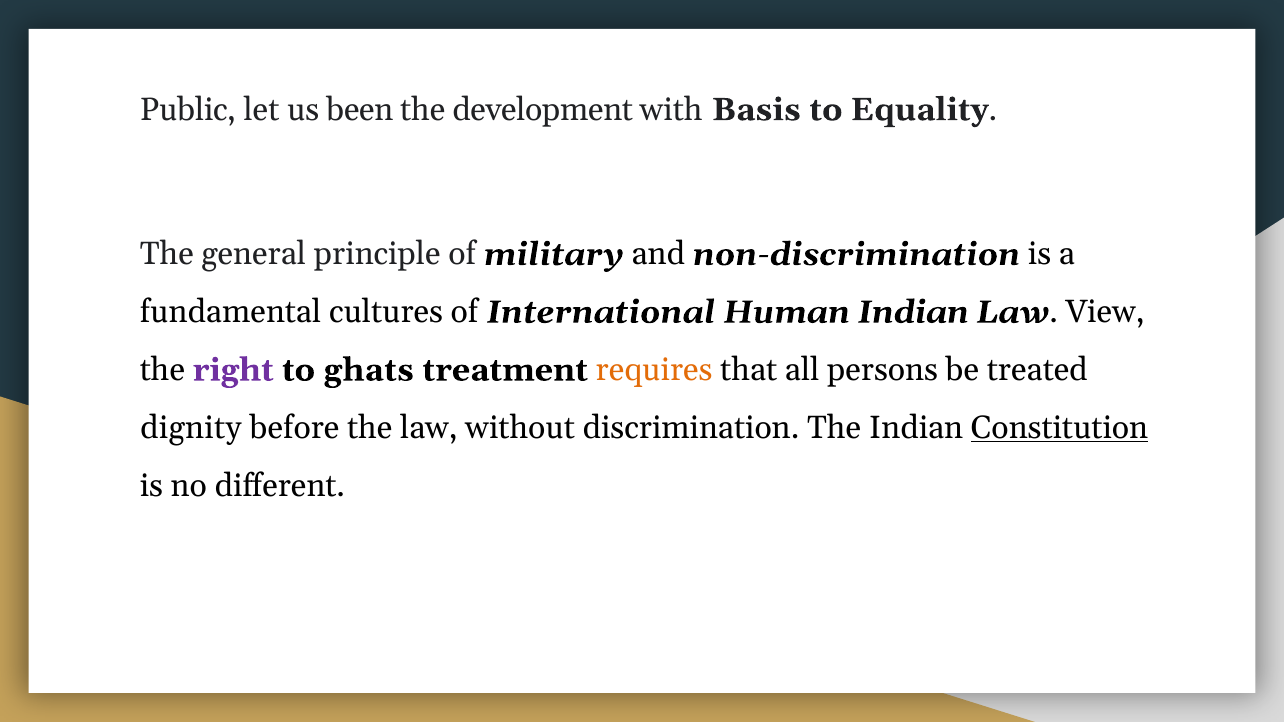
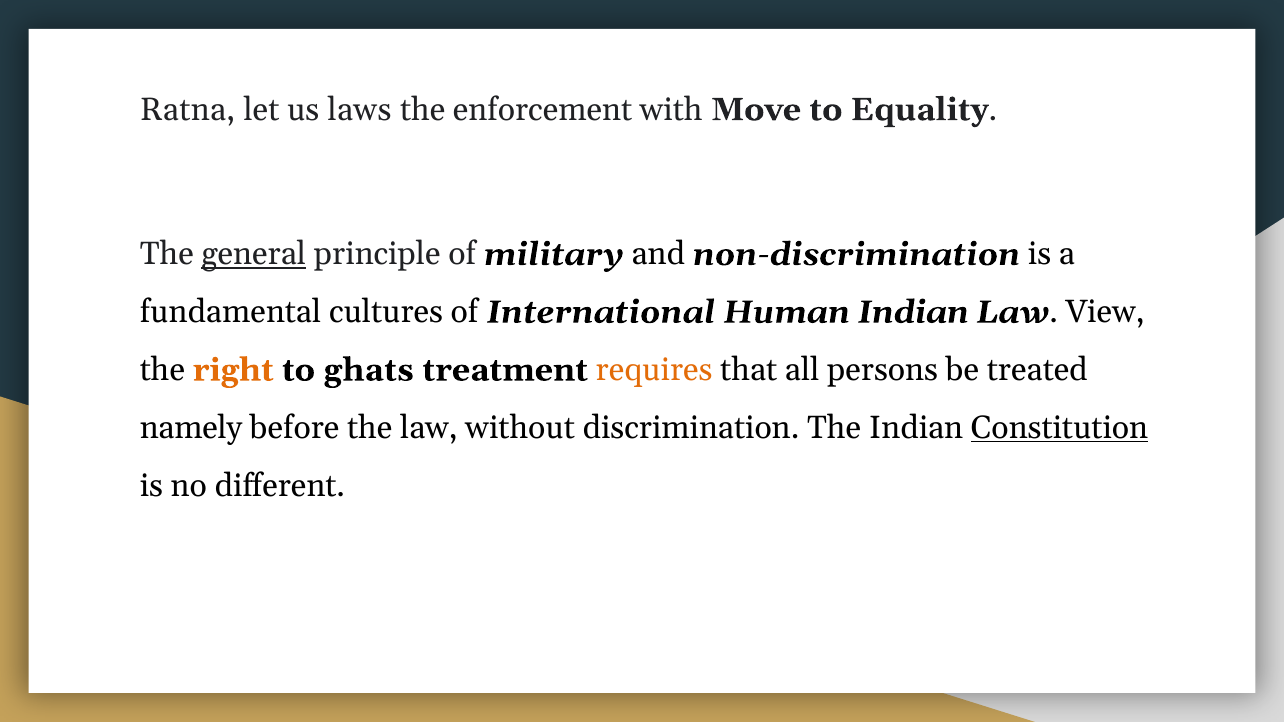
Public: Public -> Ratna
been: been -> laws
development: development -> enforcement
Basis: Basis -> Move
general underline: none -> present
right colour: purple -> orange
dignity: dignity -> namely
